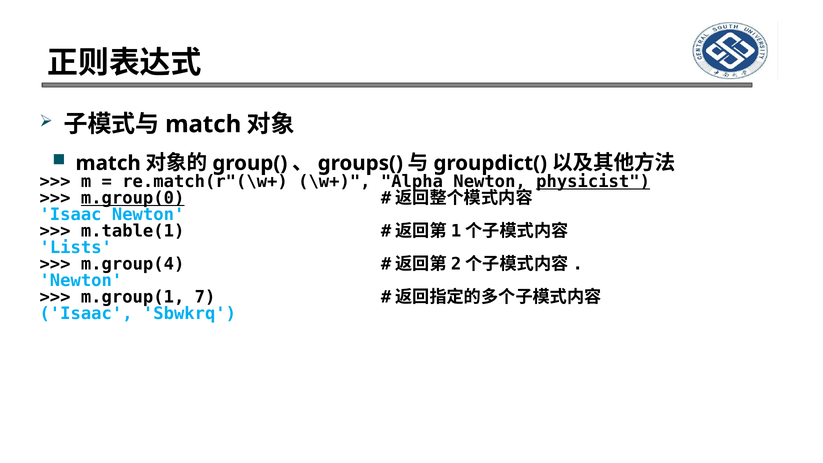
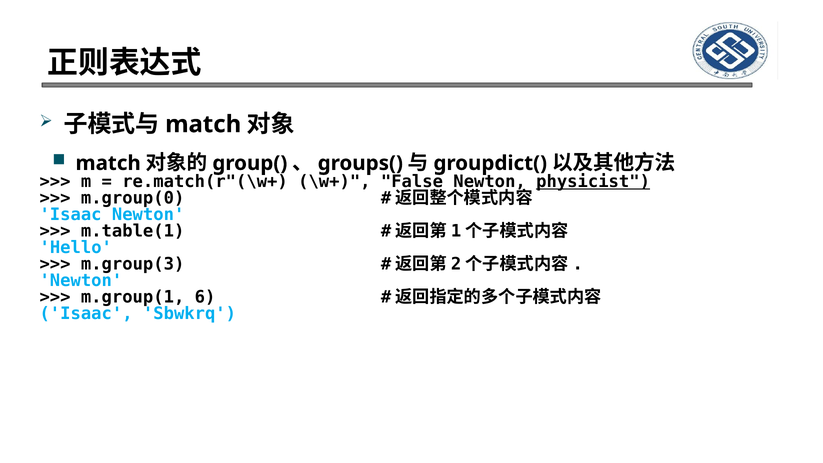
Alpha: Alpha -> False
m.group(0 underline: present -> none
Lists: Lists -> Hello
m.group(4: m.group(4 -> m.group(3
7: 7 -> 6
